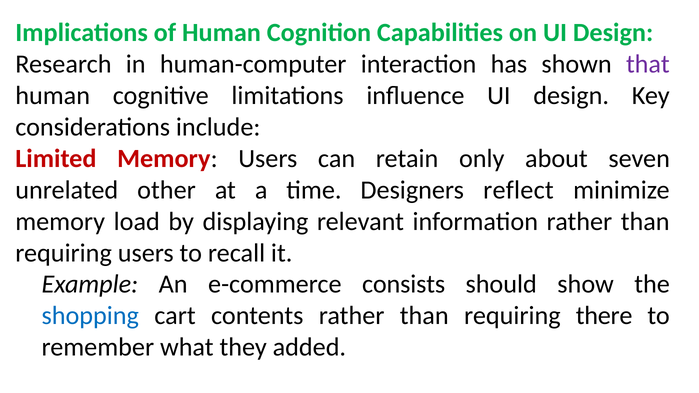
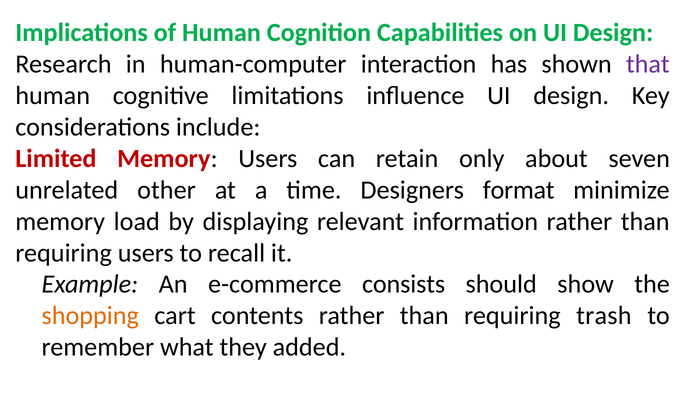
reflect: reflect -> format
shopping colour: blue -> orange
there: there -> trash
